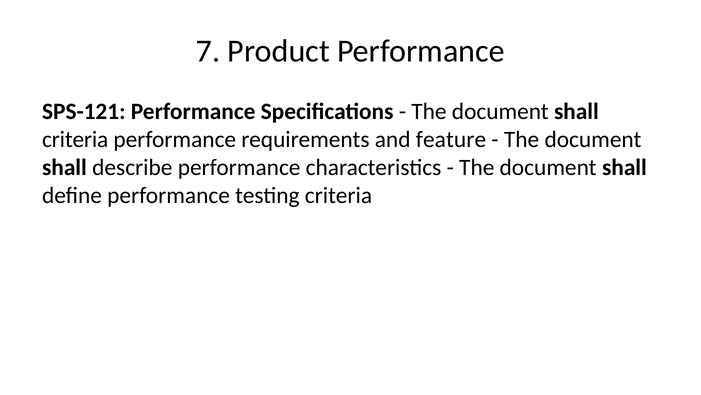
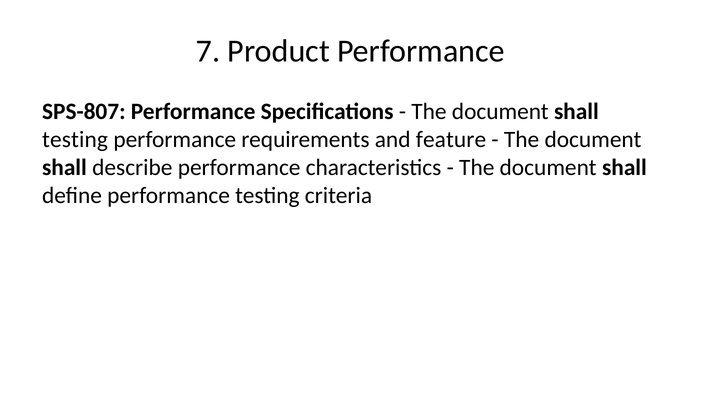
SPS-121: SPS-121 -> SPS-807
criteria at (75, 139): criteria -> testing
